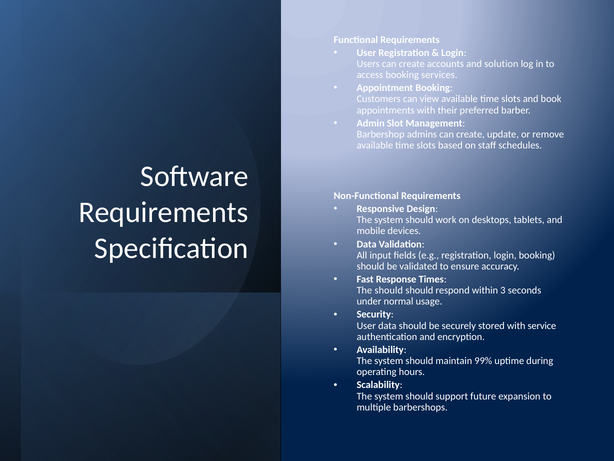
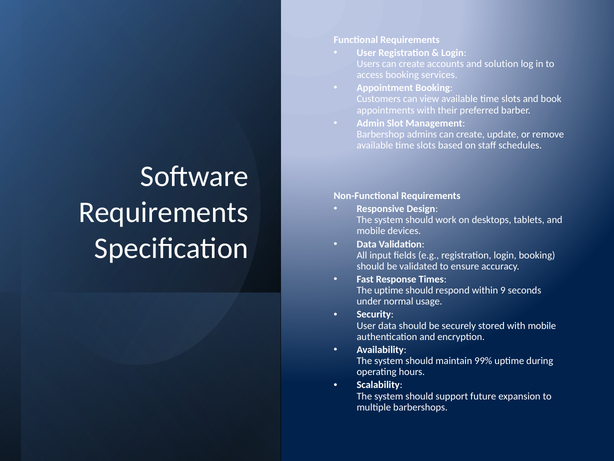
The should: should -> uptime
3: 3 -> 9
with service: service -> mobile
